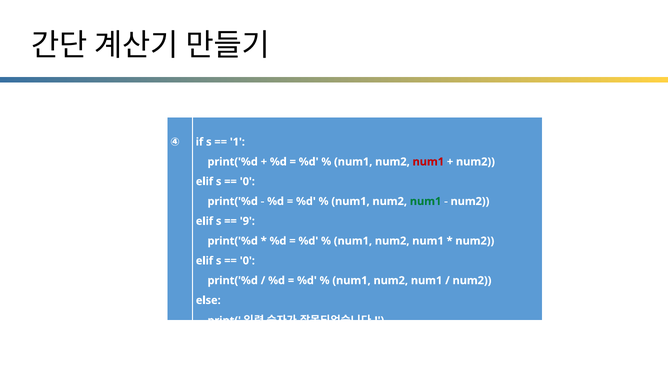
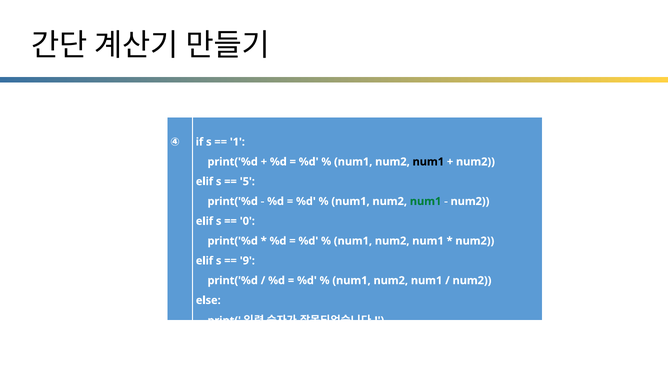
num1 at (428, 162) colour: red -> black
0 at (247, 181): 0 -> 5
9: 9 -> 0
0 at (247, 261): 0 -> 9
